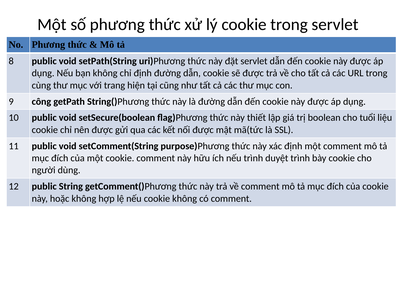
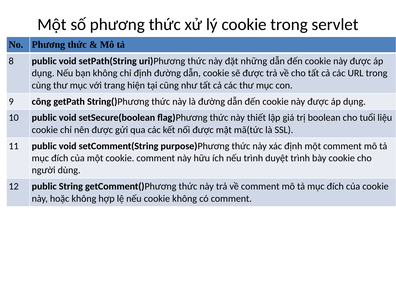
đặt servlet: servlet -> những
